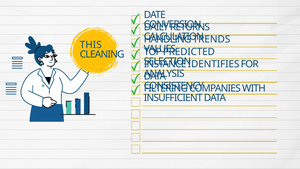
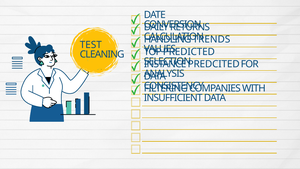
THIS: THIS -> TEST
IDENTIFIES: IDENTIFIES -> PREDCITED
